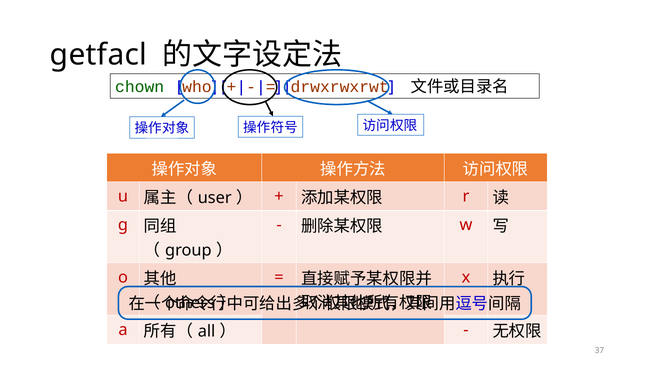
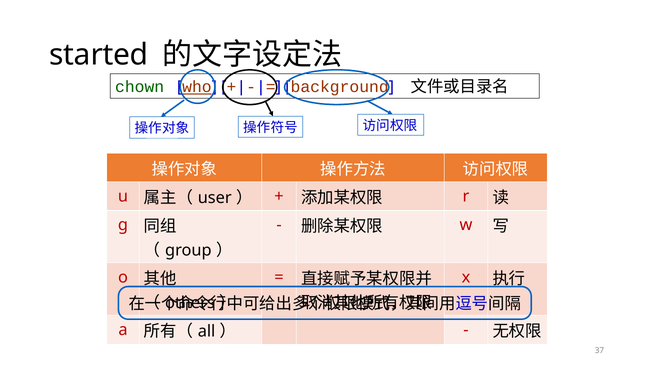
getfacl: getfacl -> started
who underline: none -> present
drwxrwxrwt: drwxrwxrwt -> background
